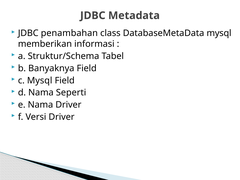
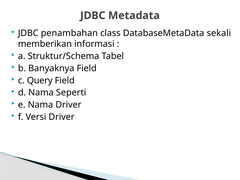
DatabaseMetaData mysql: mysql -> sekali
c Mysql: Mysql -> Query
